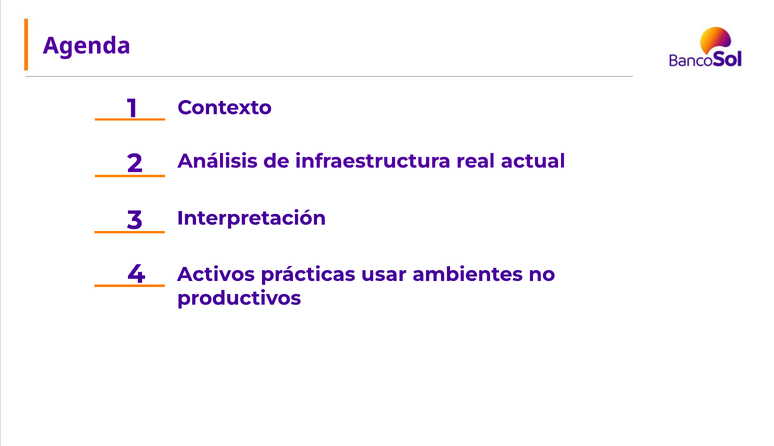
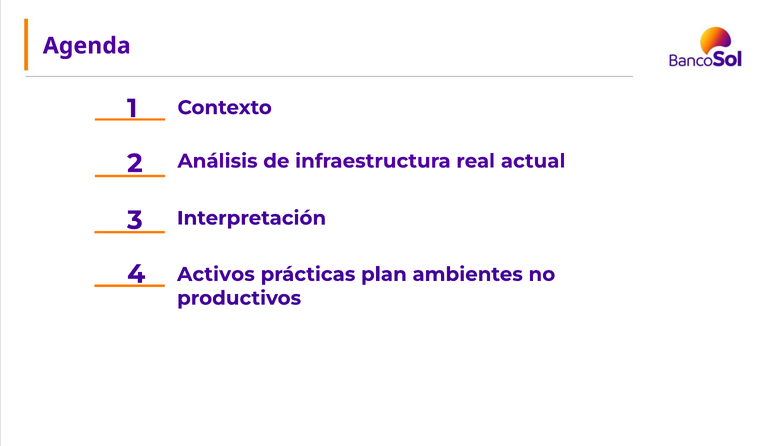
usar: usar -> plan
